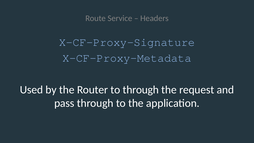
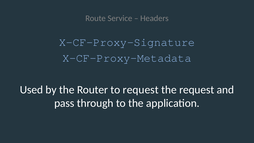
to through: through -> request
